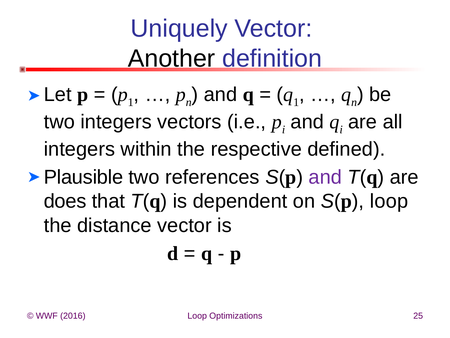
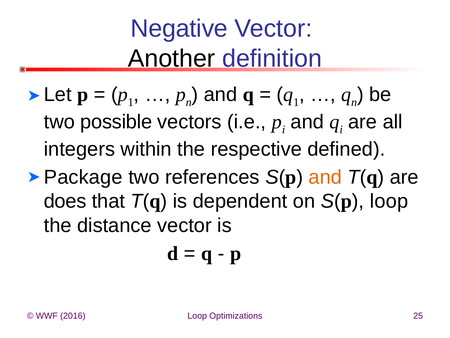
Uniquely: Uniquely -> Negative
two integers: integers -> possible
Plausible: Plausible -> Package
and at (325, 177) colour: purple -> orange
